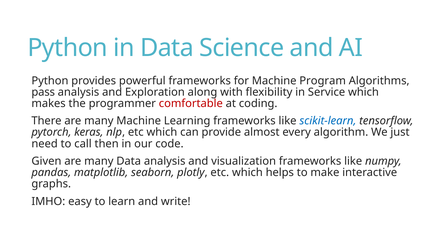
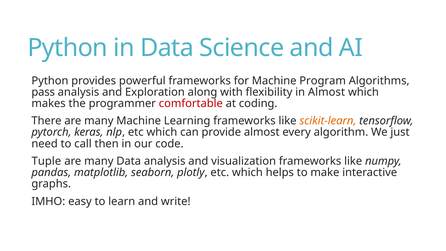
in Service: Service -> Almost
scikit-learn colour: blue -> orange
Given: Given -> Tuple
